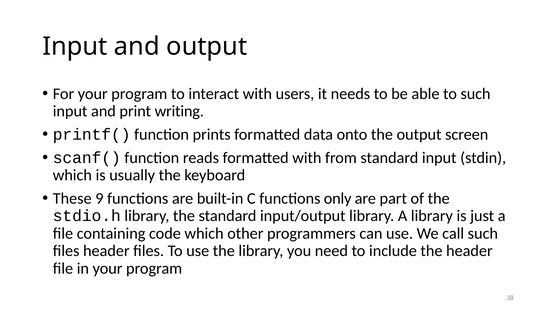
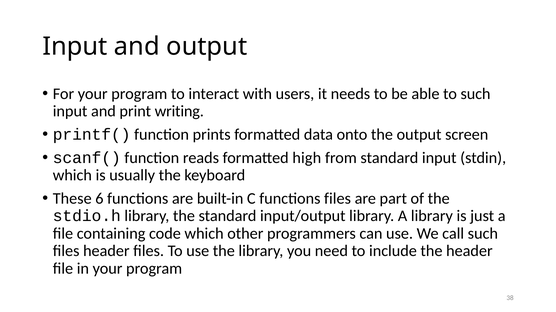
formatted with: with -> high
9: 9 -> 6
functions only: only -> files
